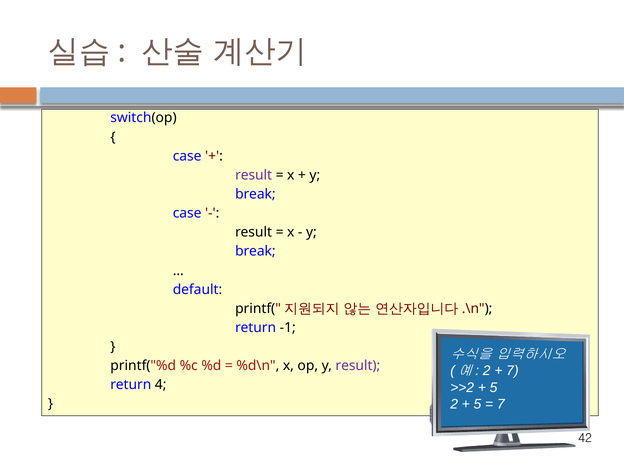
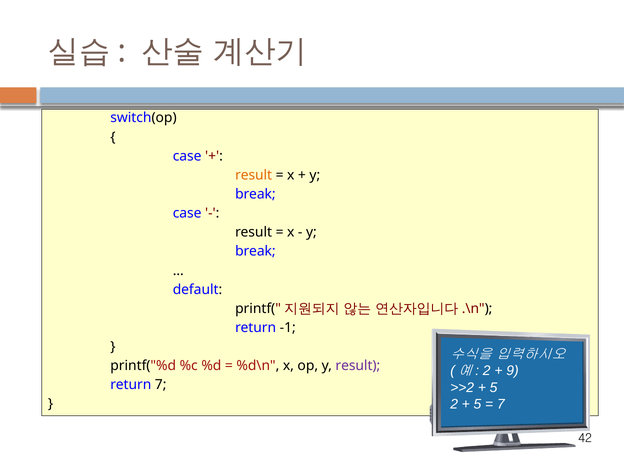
result at (254, 175) colour: purple -> orange
7 at (512, 371): 7 -> 9
return 4: 4 -> 7
